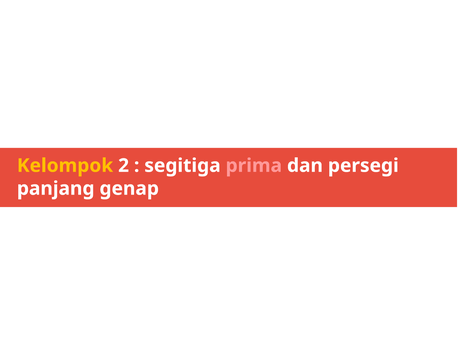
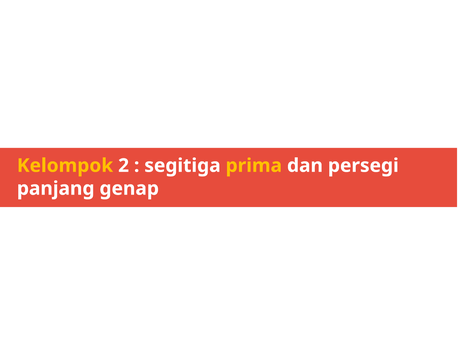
prima colour: pink -> yellow
